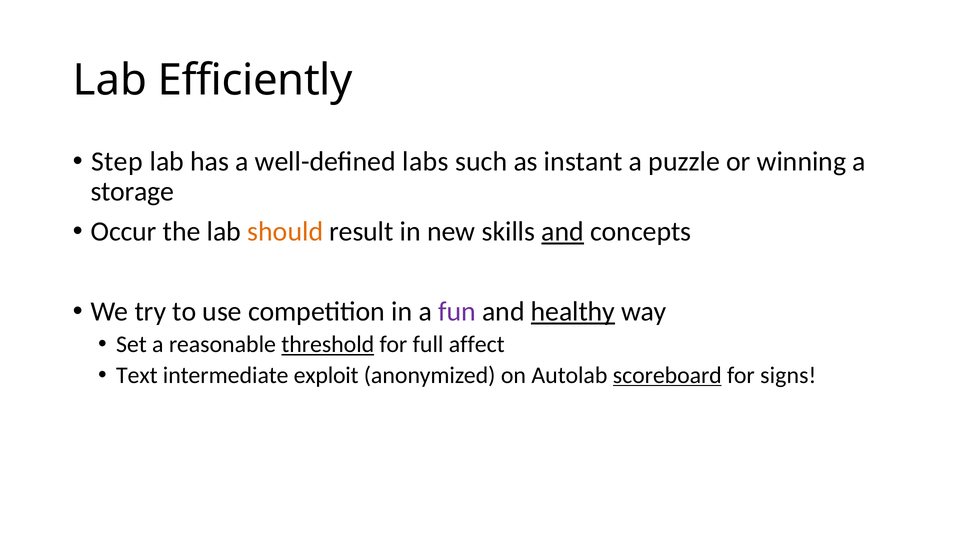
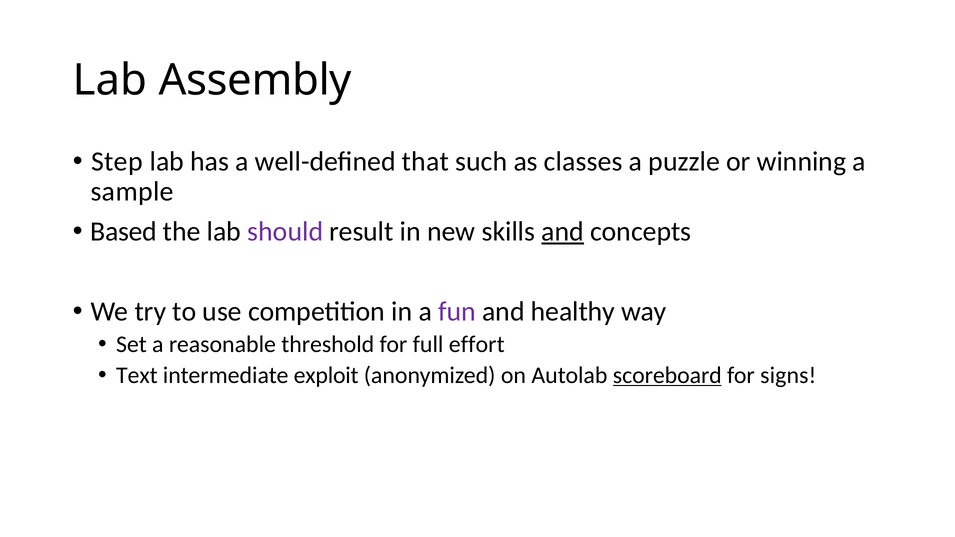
Efficiently: Efficiently -> Assembly
labs: labs -> that
instant: instant -> classes
storage: storage -> sample
Occur: Occur -> Based
should colour: orange -> purple
healthy underline: present -> none
threshold underline: present -> none
affect: affect -> effort
